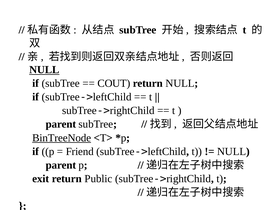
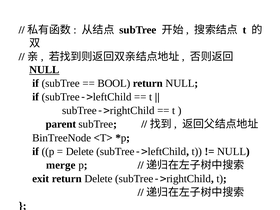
COUT: COUT -> BOOL
BinTreeNode underline: present -> none
Friend at (80, 151): Friend -> Delete
parent at (61, 165): parent -> merge
return Public: Public -> Delete
